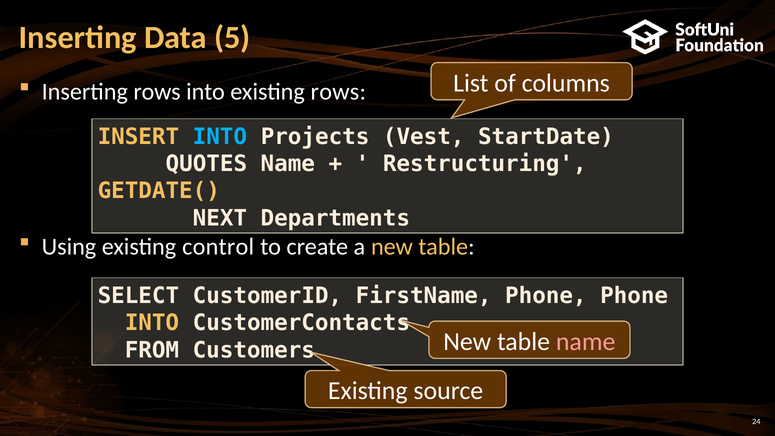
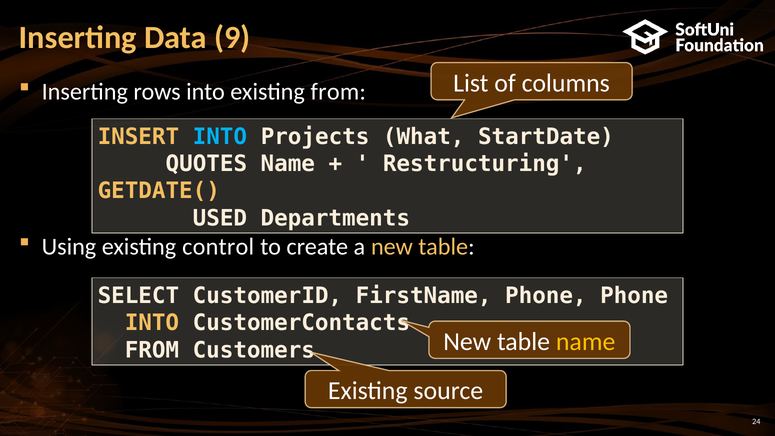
5: 5 -> 9
existing rows: rows -> from
Vest: Vest -> What
NEXT: NEXT -> USED
name at (586, 342) colour: pink -> yellow
